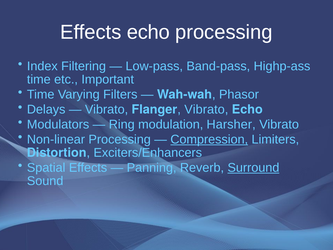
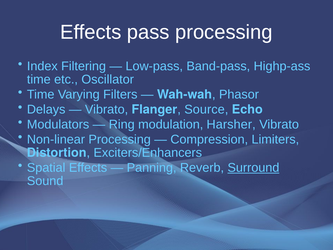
Effects echo: echo -> pass
Important: Important -> Oscillator
Vibrato at (206, 109): Vibrato -> Source
Compression underline: present -> none
